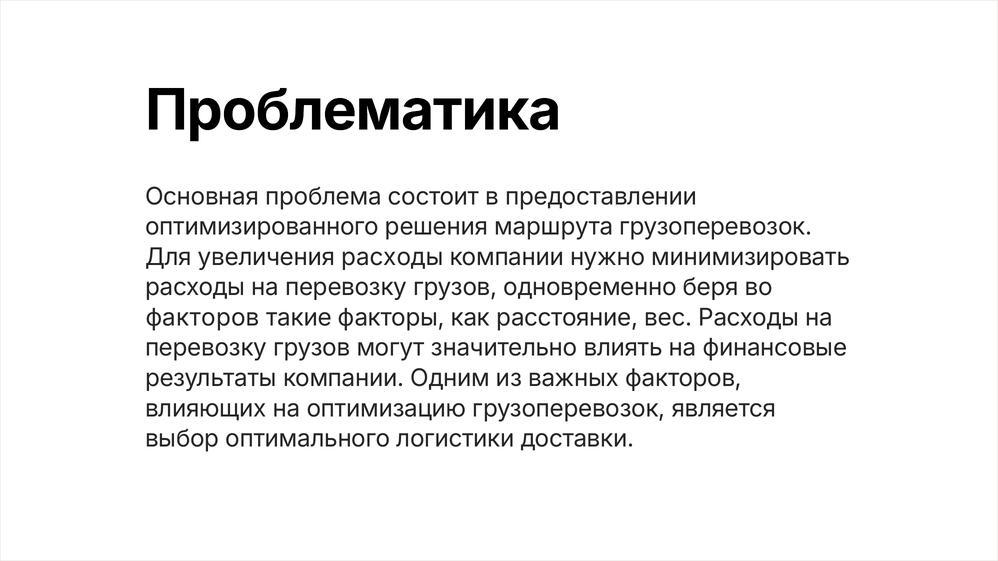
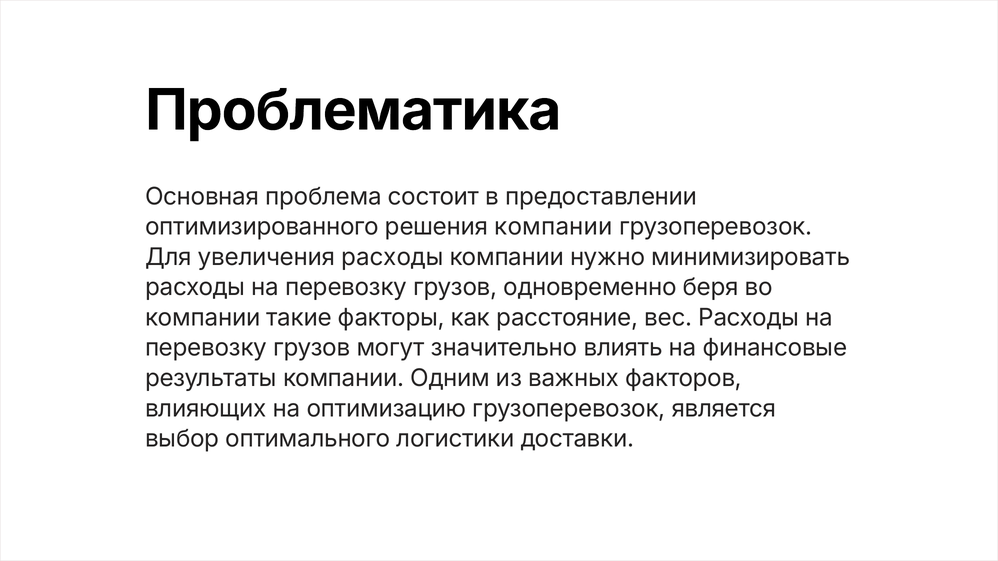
решения маршрута: маршрута -> компании
факторов at (203, 318): факторов -> компании
